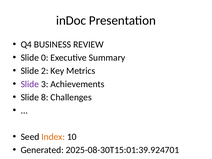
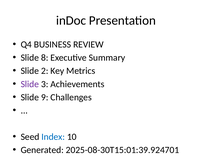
0: 0 -> 8
8: 8 -> 9
Index colour: orange -> blue
